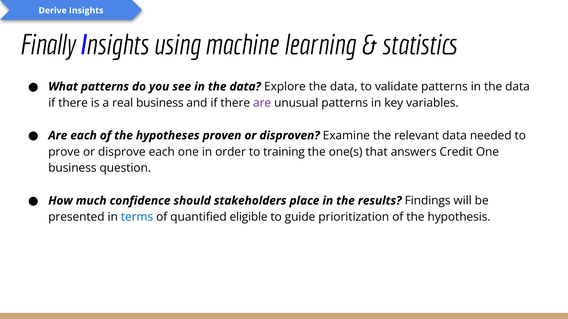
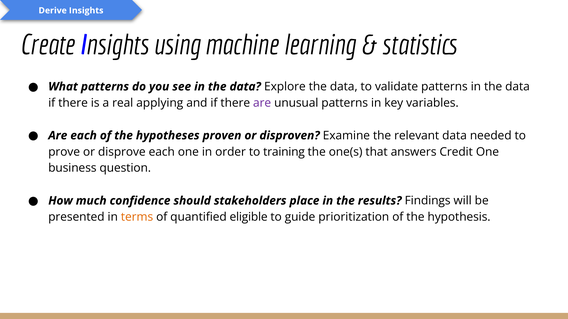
Finally: Finally -> Create
real business: business -> applying
terms colour: blue -> orange
